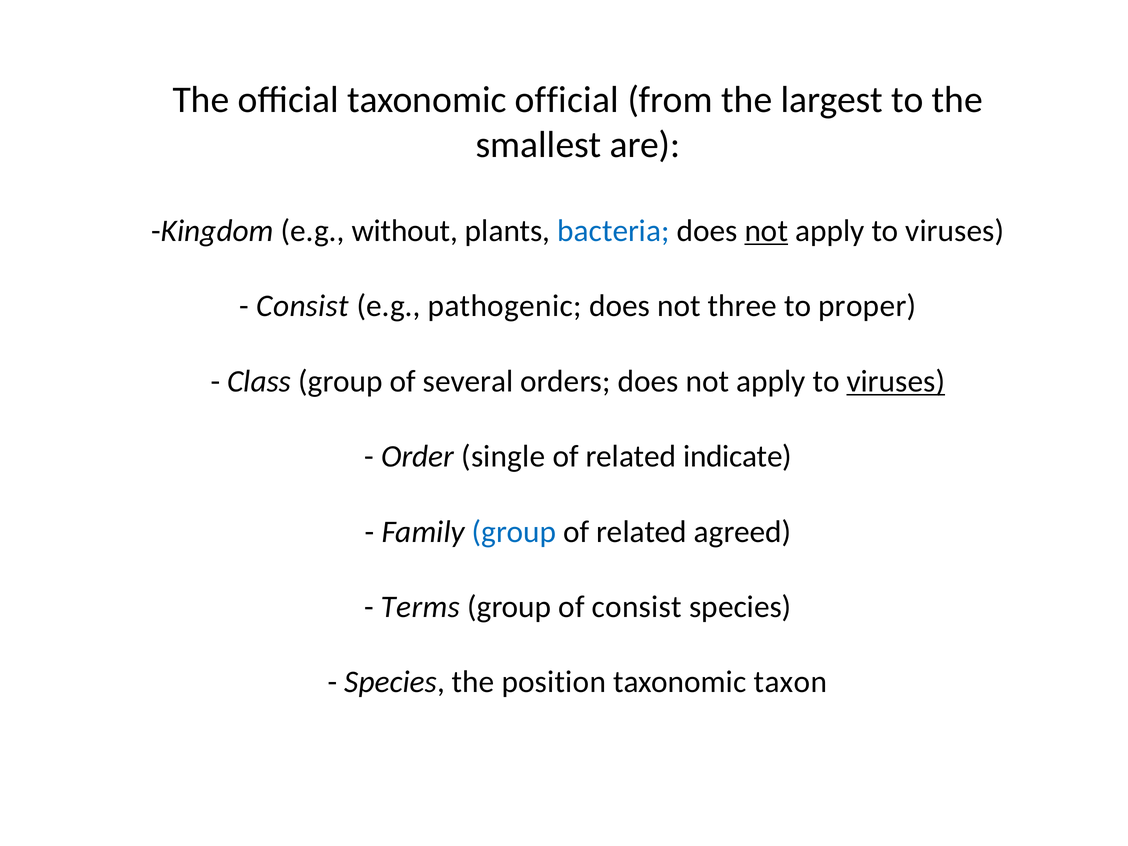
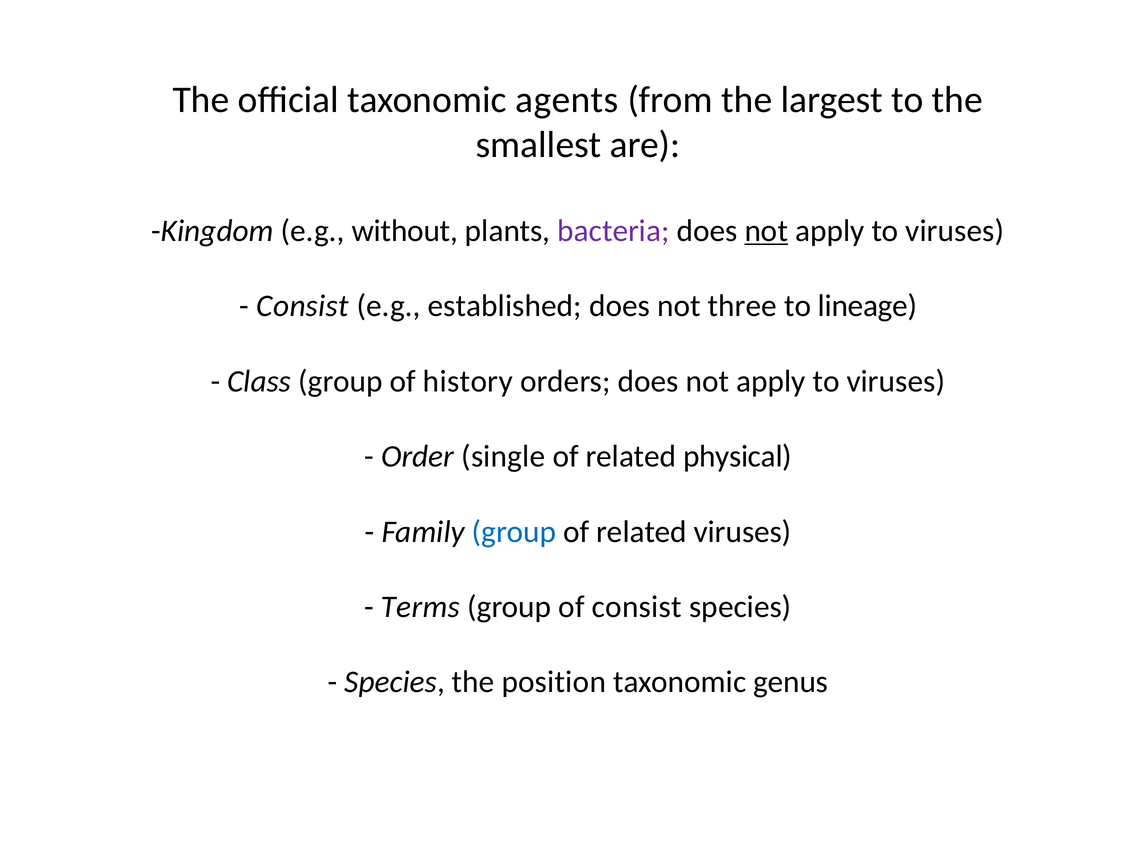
taxonomic official: official -> agents
bacteria colour: blue -> purple
pathogenic: pathogenic -> established
proper: proper -> lineage
several: several -> history
viruses at (896, 381) underline: present -> none
indicate: indicate -> physical
related agreed: agreed -> viruses
taxon: taxon -> genus
